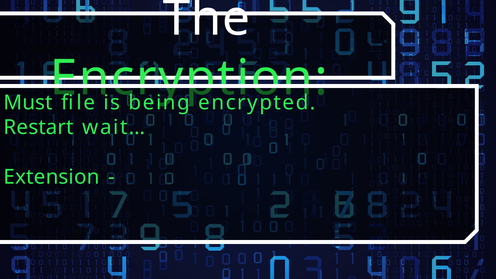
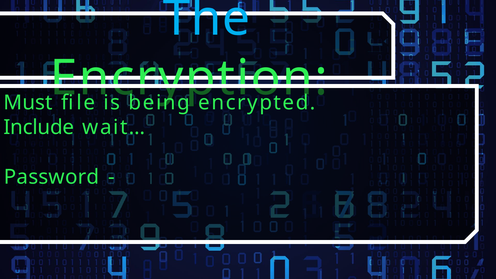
The colour: white -> light blue
Restart: Restart -> Include
Extension: Extension -> Password
